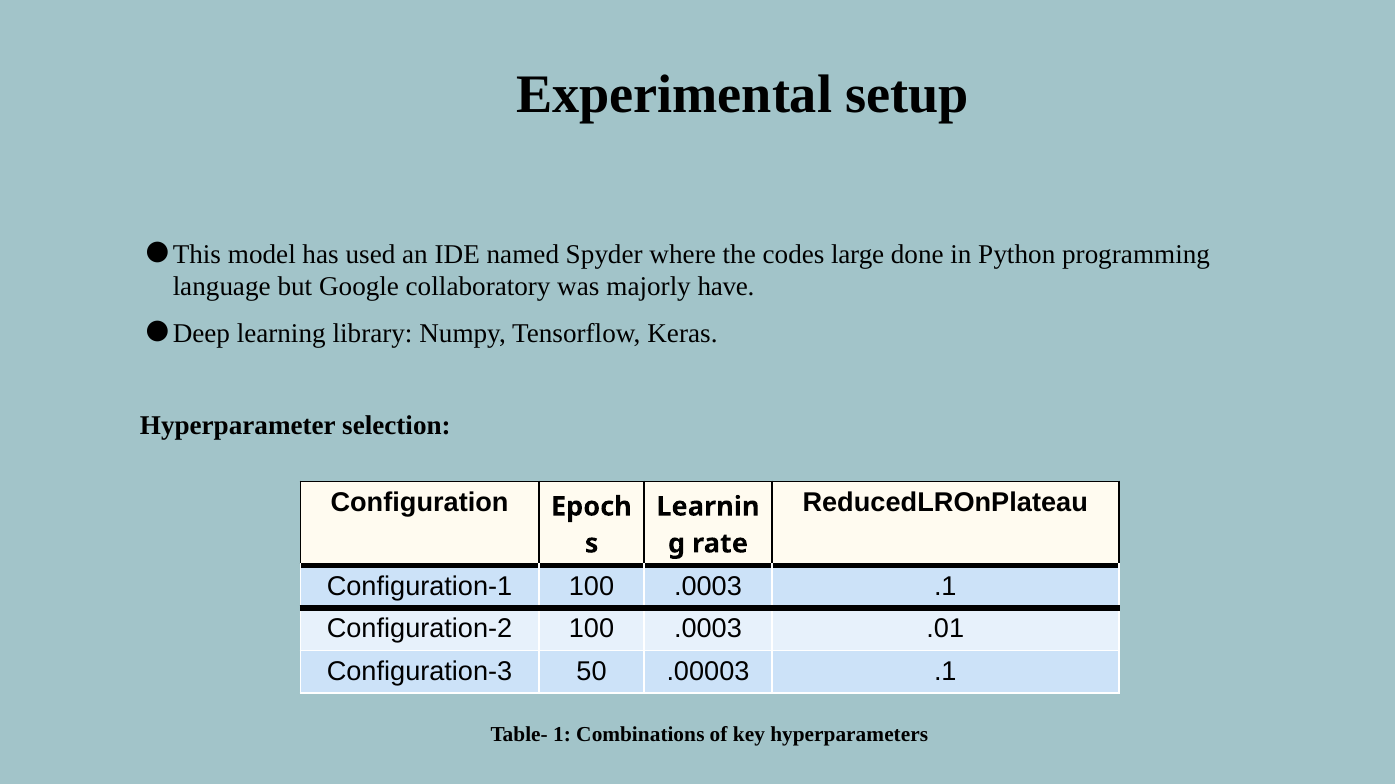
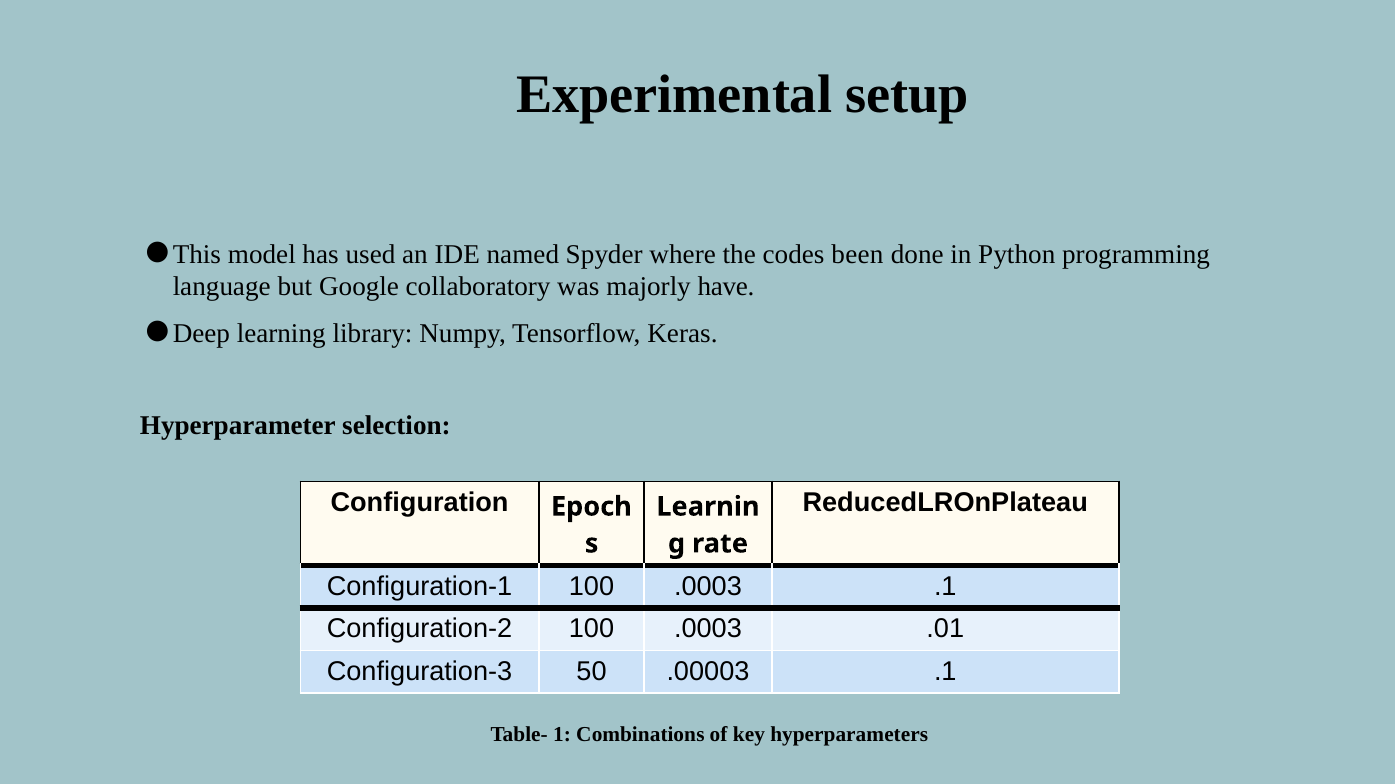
large: large -> been
